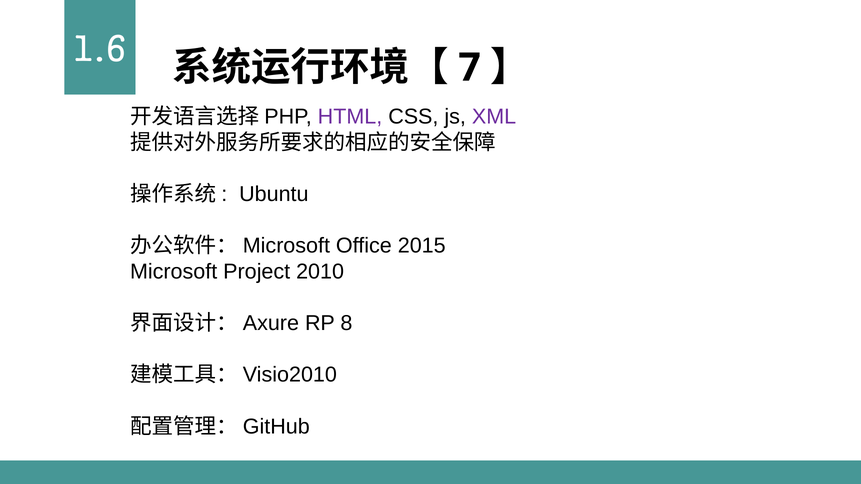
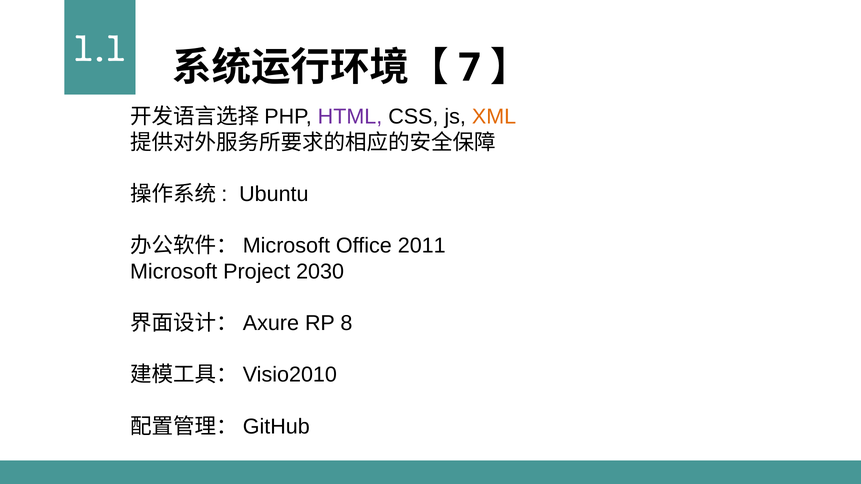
1.6: 1.6 -> 1.1
XML colour: purple -> orange
2015: 2015 -> 2011
2010: 2010 -> 2030
